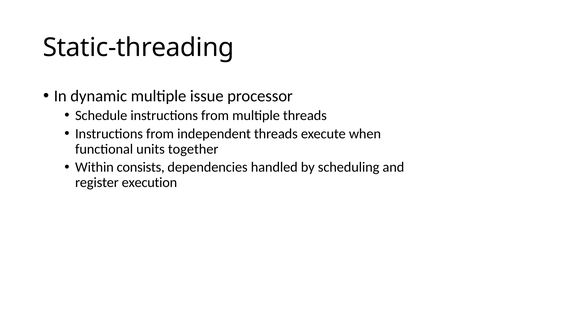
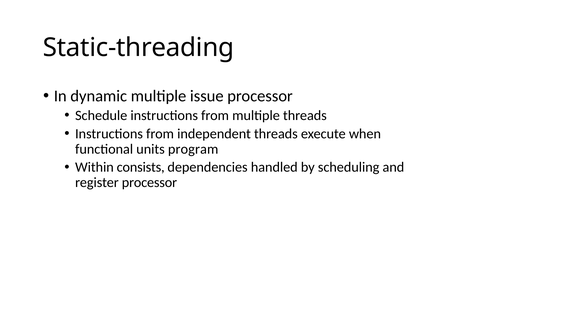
together: together -> program
register execution: execution -> processor
